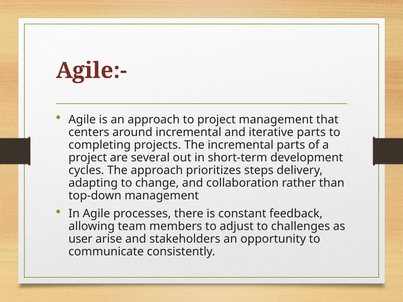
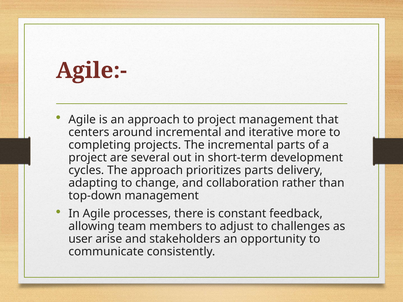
iterative parts: parts -> more
prioritizes steps: steps -> parts
